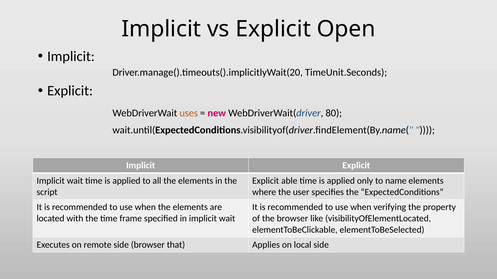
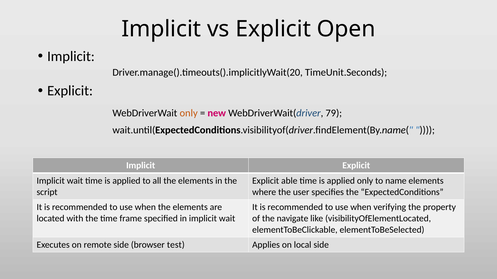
WebDriverWait uses: uses -> only
80: 80 -> 79
the browser: browser -> navigate
that: that -> test
